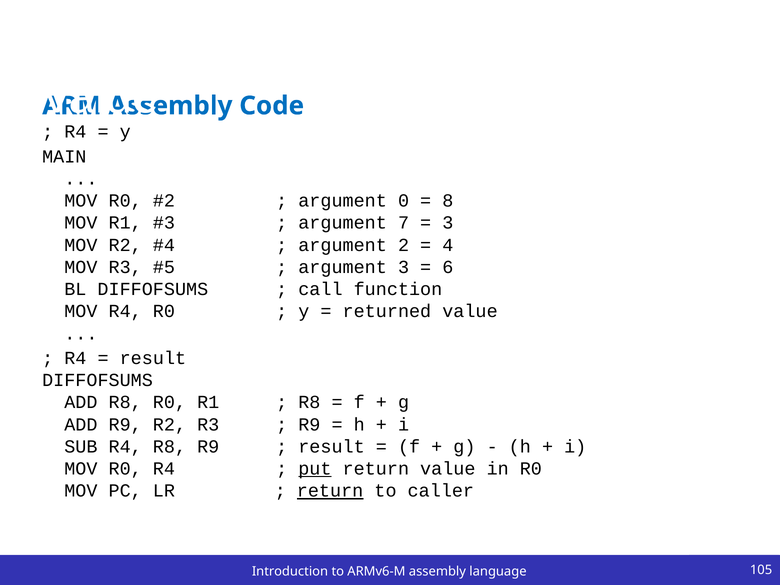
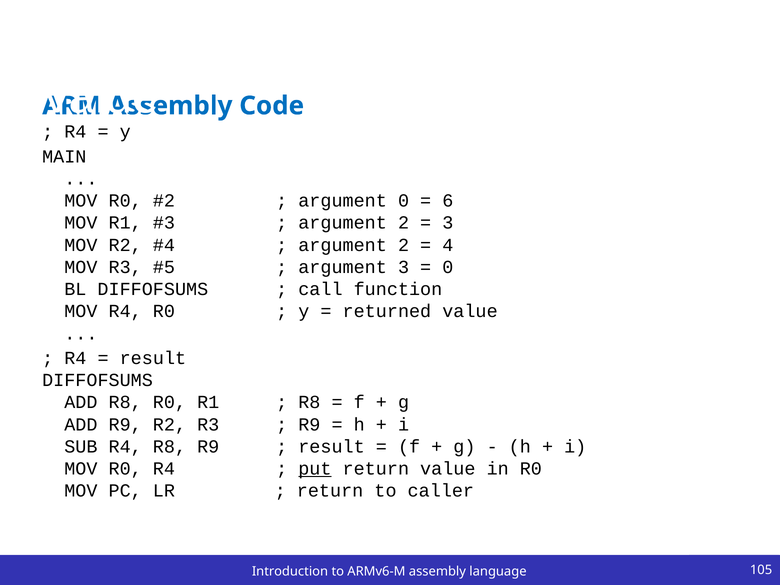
8: 8 -> 6
7 at (404, 223): 7 -> 2
6 at (448, 267): 6 -> 0
return at (330, 491) underline: present -> none
